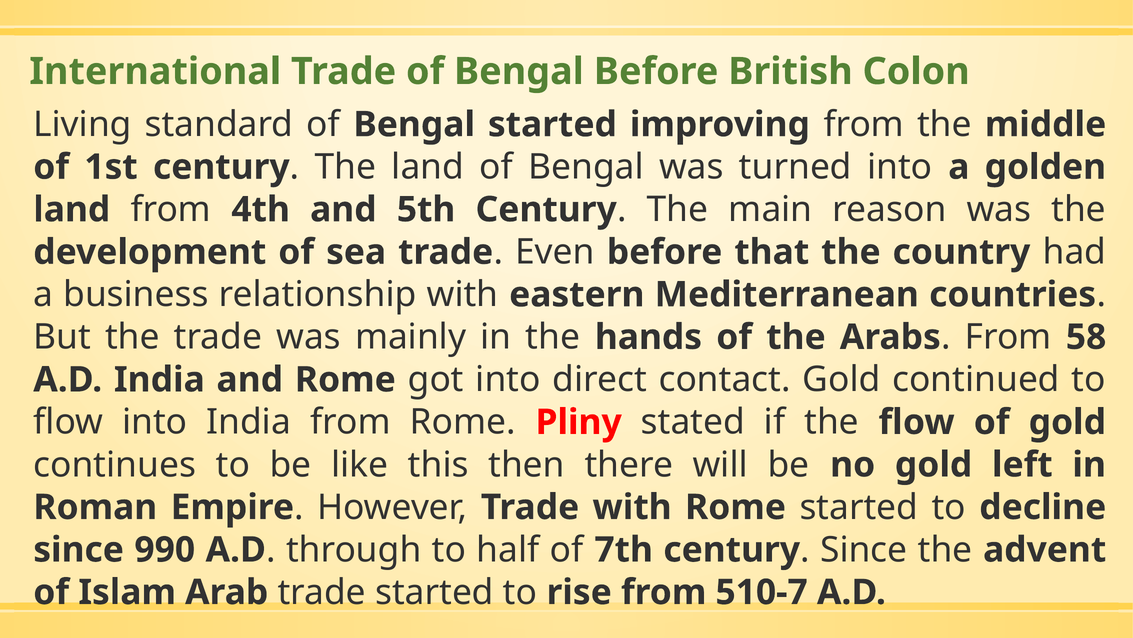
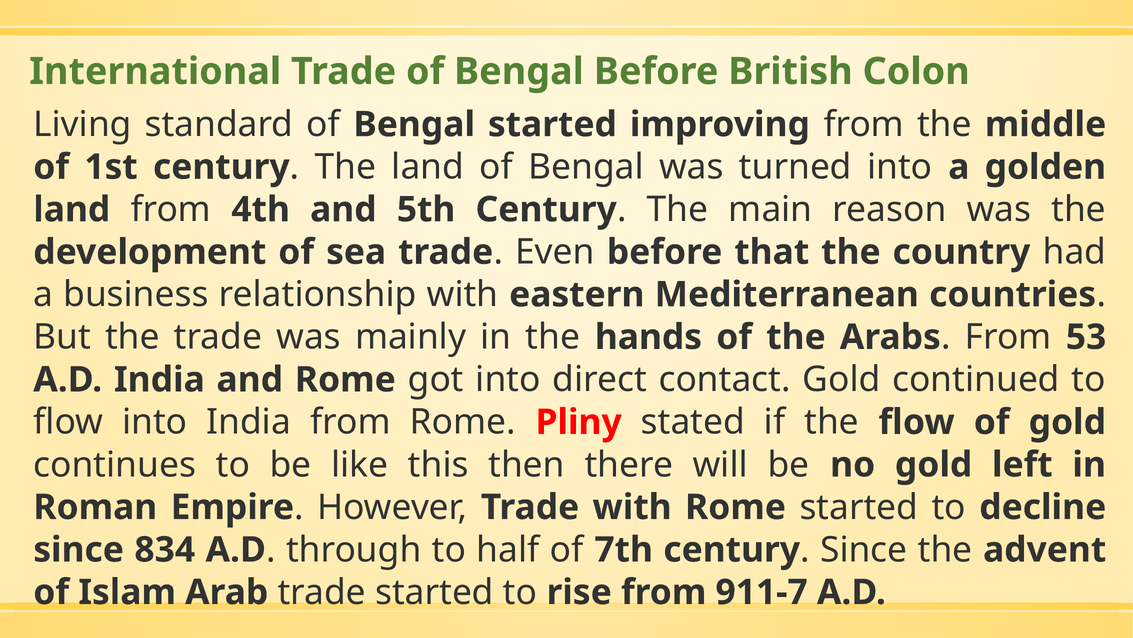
58: 58 -> 53
990: 990 -> 834
510-7: 510-7 -> 911-7
